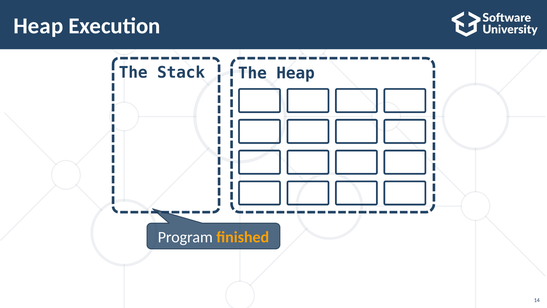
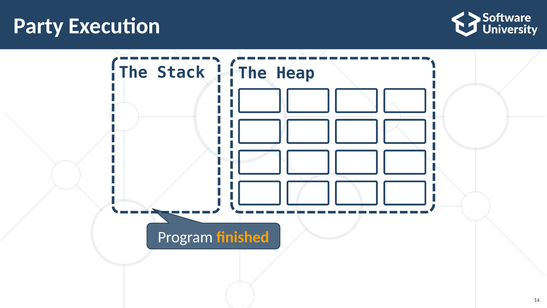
Heap at (38, 26): Heap -> Party
